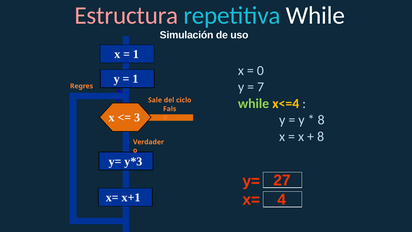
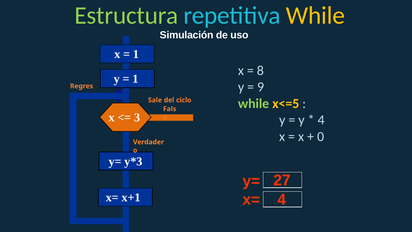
Estructura colour: pink -> light green
While at (315, 16) colour: white -> yellow
0: 0 -> 8
7: 7 -> 9
x<=4: x<=4 -> x<=5
8 at (321, 120): 8 -> 4
8 at (321, 136): 8 -> 0
